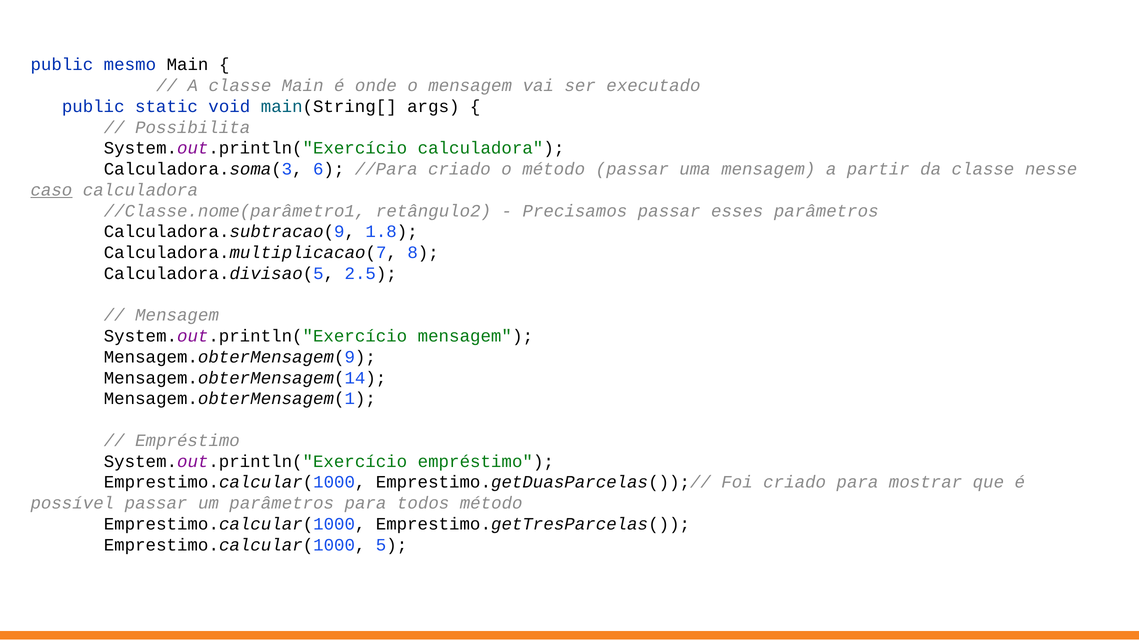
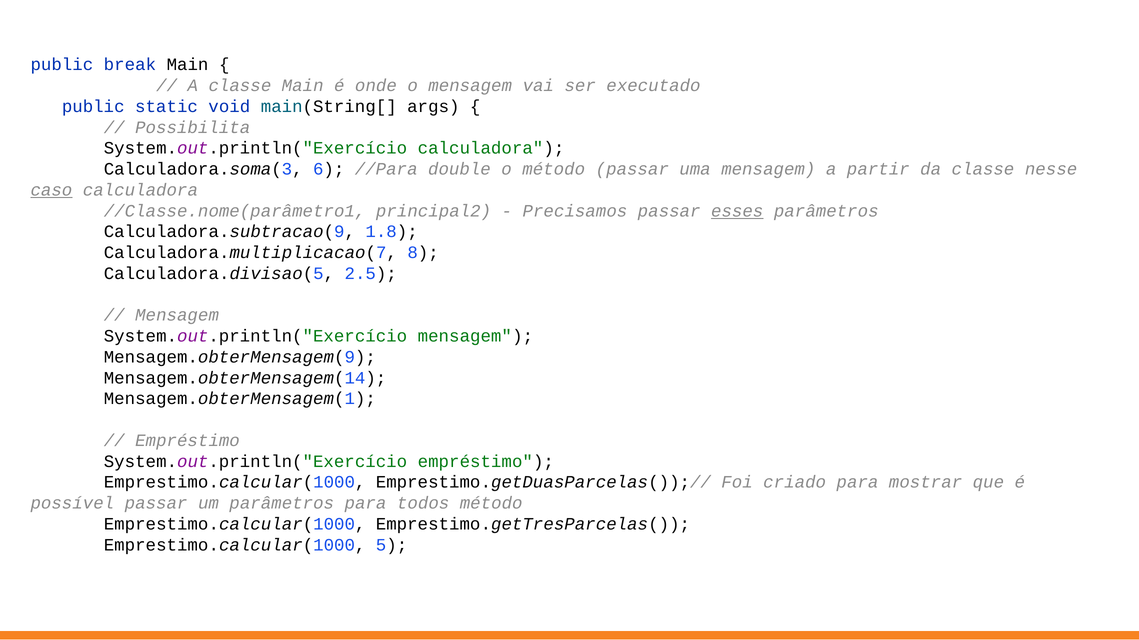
mesmo: mesmo -> break
//Para criado: criado -> double
retângulo2: retângulo2 -> principal2
esses underline: none -> present
